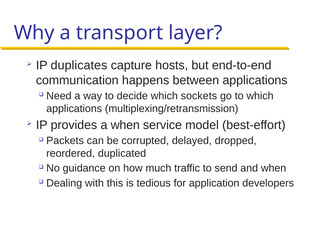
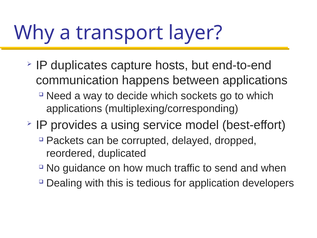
multiplexing/retransmission: multiplexing/retransmission -> multiplexing/corresponding
a when: when -> using
